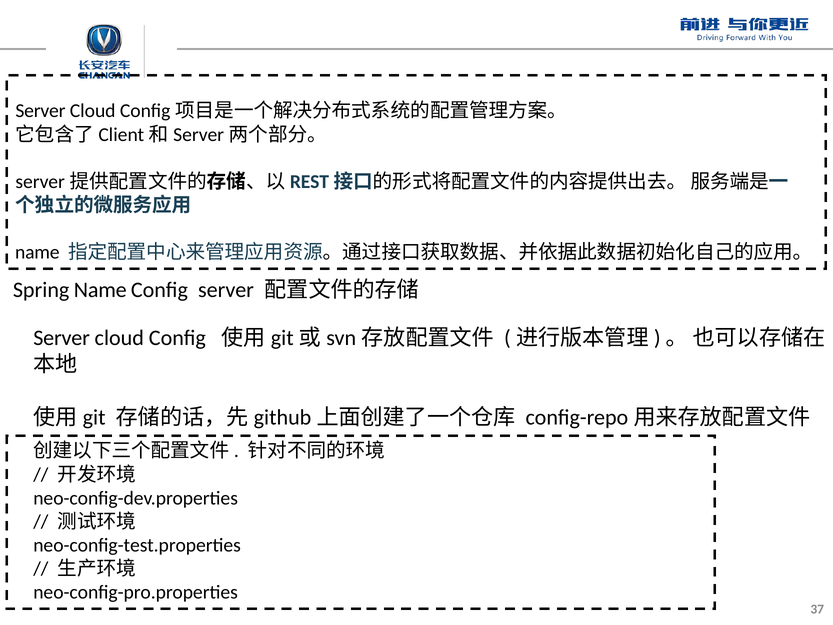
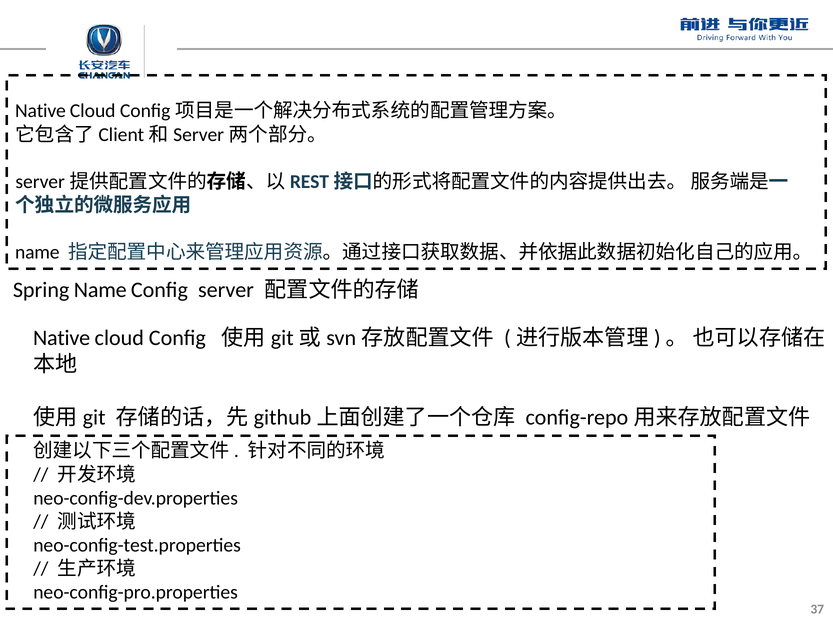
Server at (40, 111): Server -> Native
Server at (62, 338): Server -> Native
